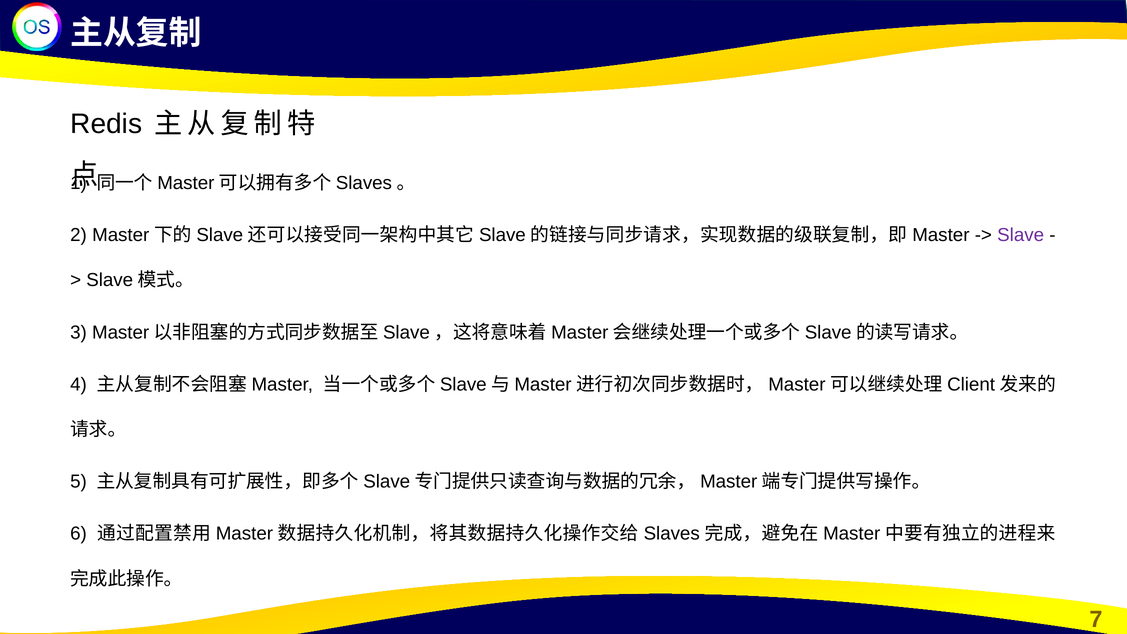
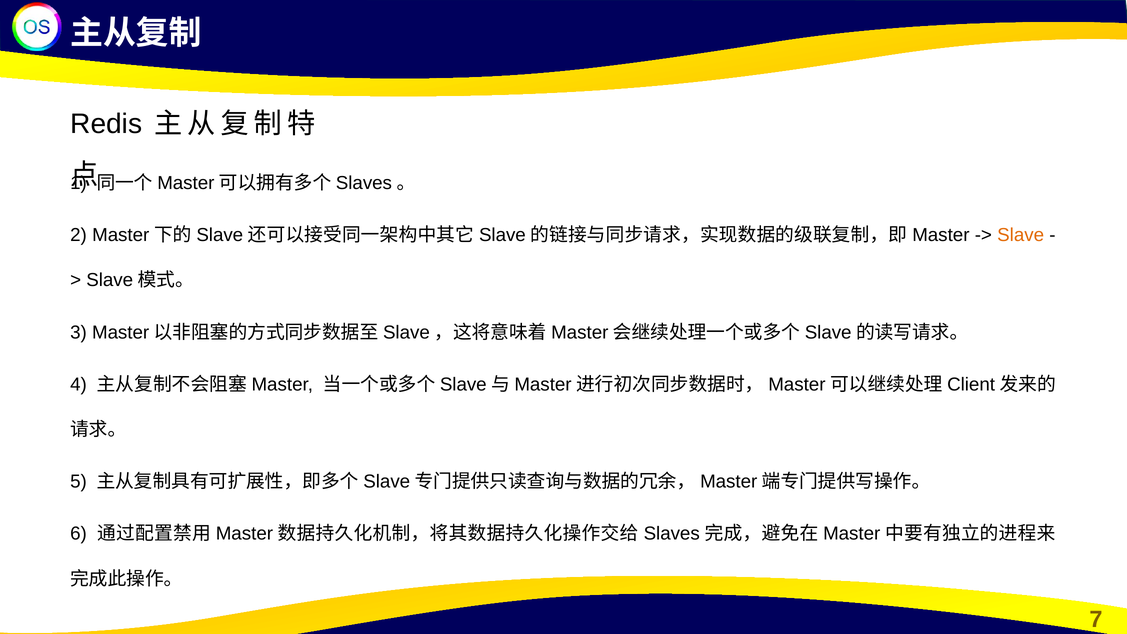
Slave colour: purple -> orange
